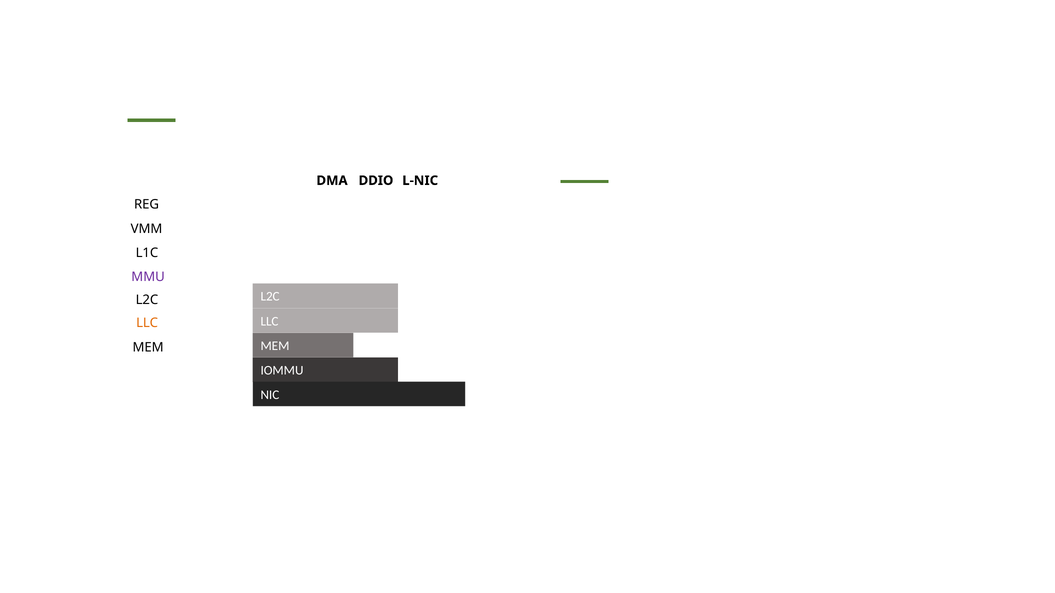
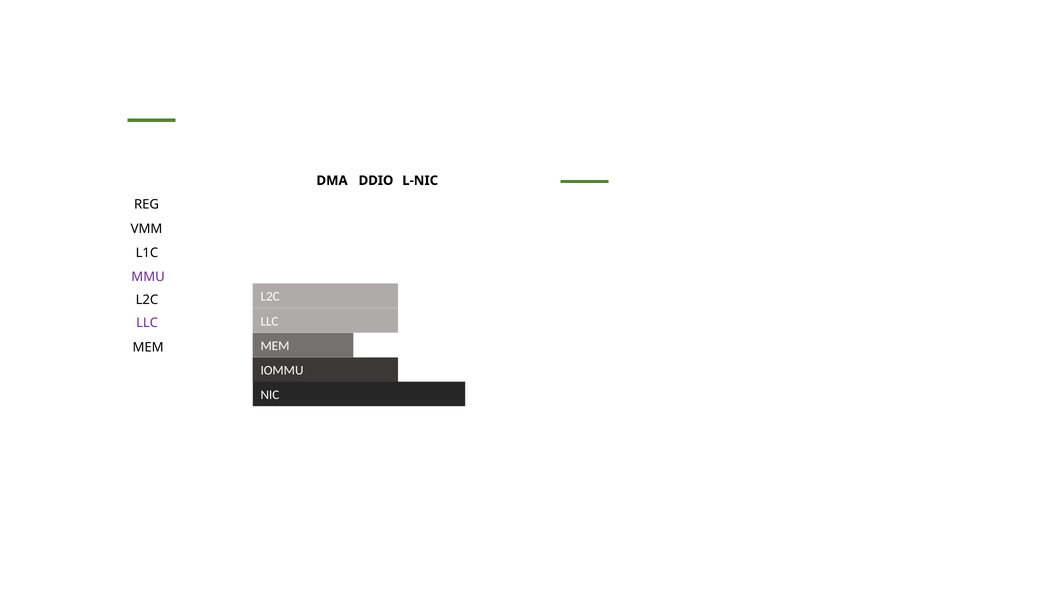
LLC at (147, 323) colour: orange -> purple
